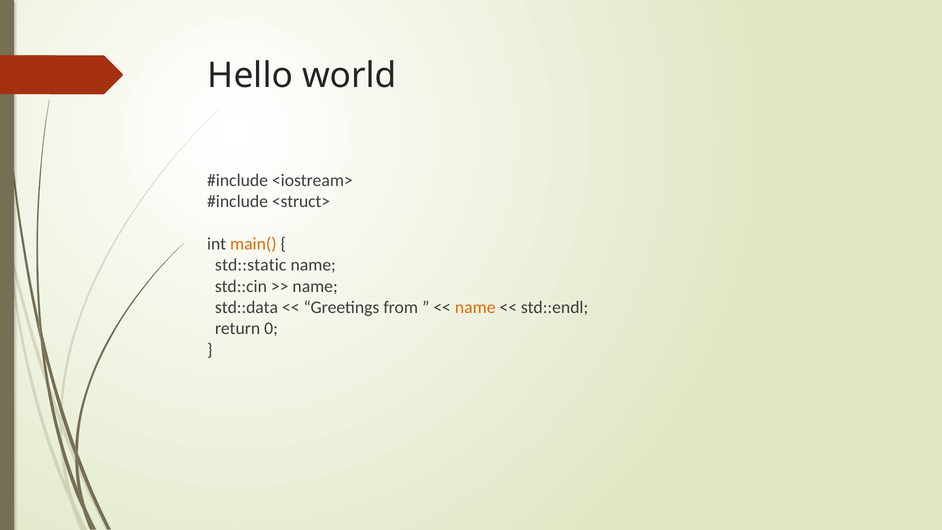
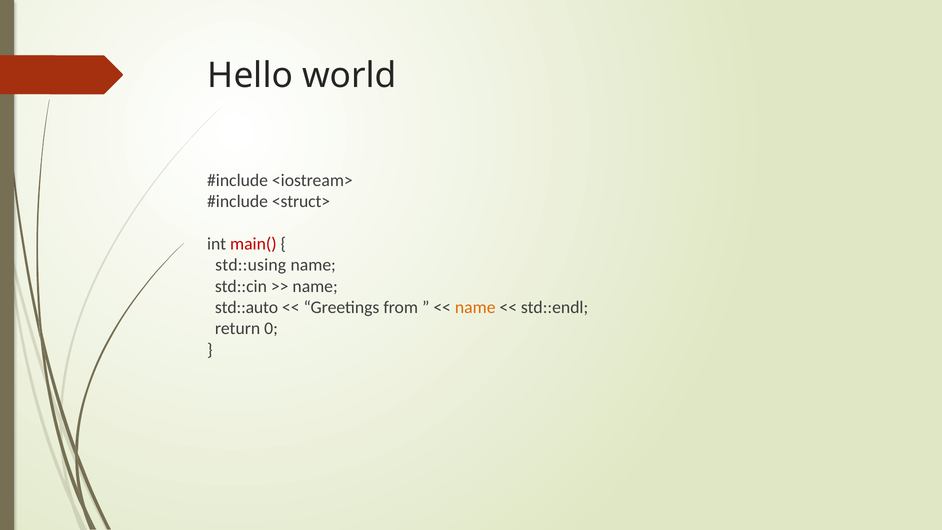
main( colour: orange -> red
std::static: std::static -> std::using
std::data: std::data -> std::auto
